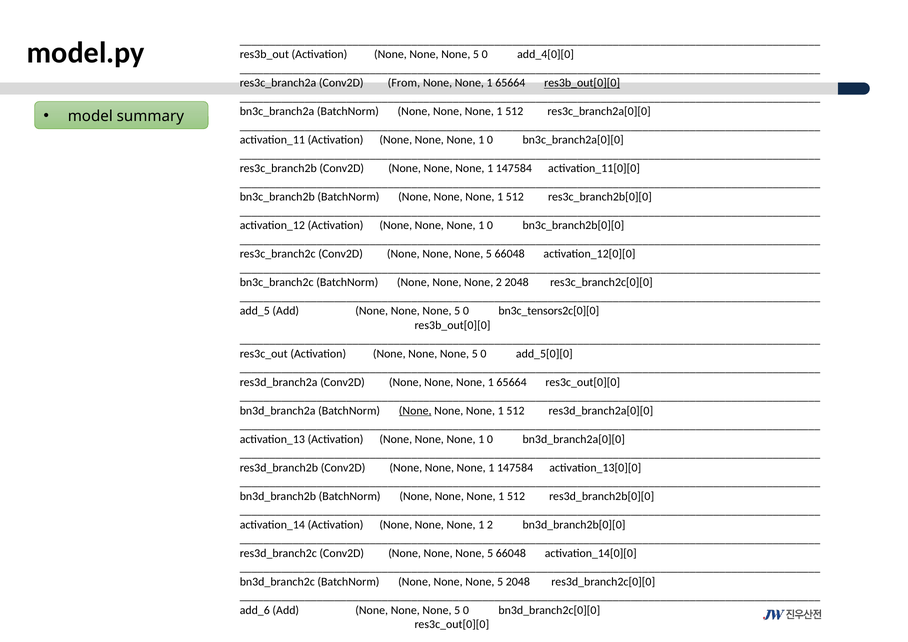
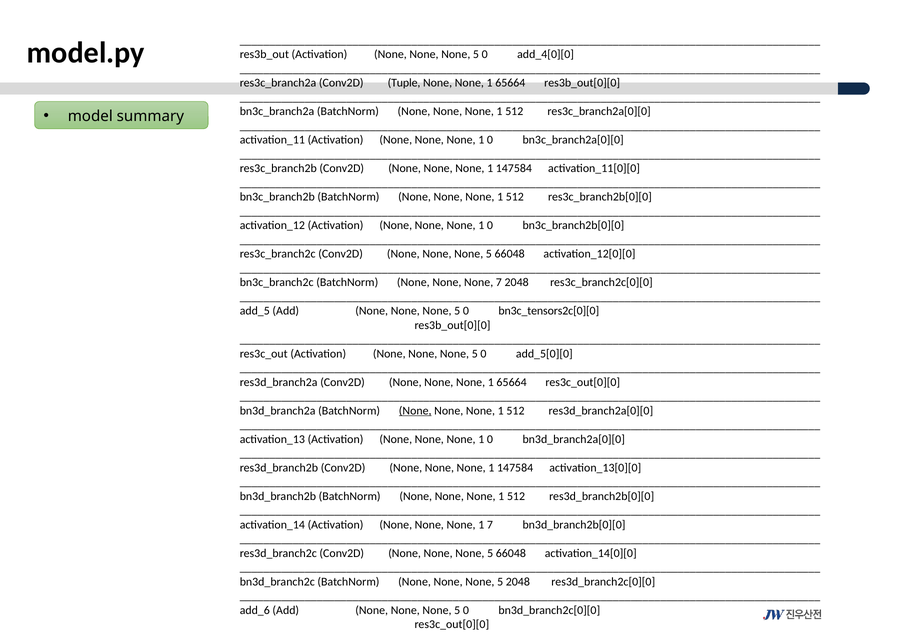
From: From -> Tuple
res3b_out[0][0 at (582, 83) underline: present -> none
None 2: 2 -> 7
1 2: 2 -> 7
